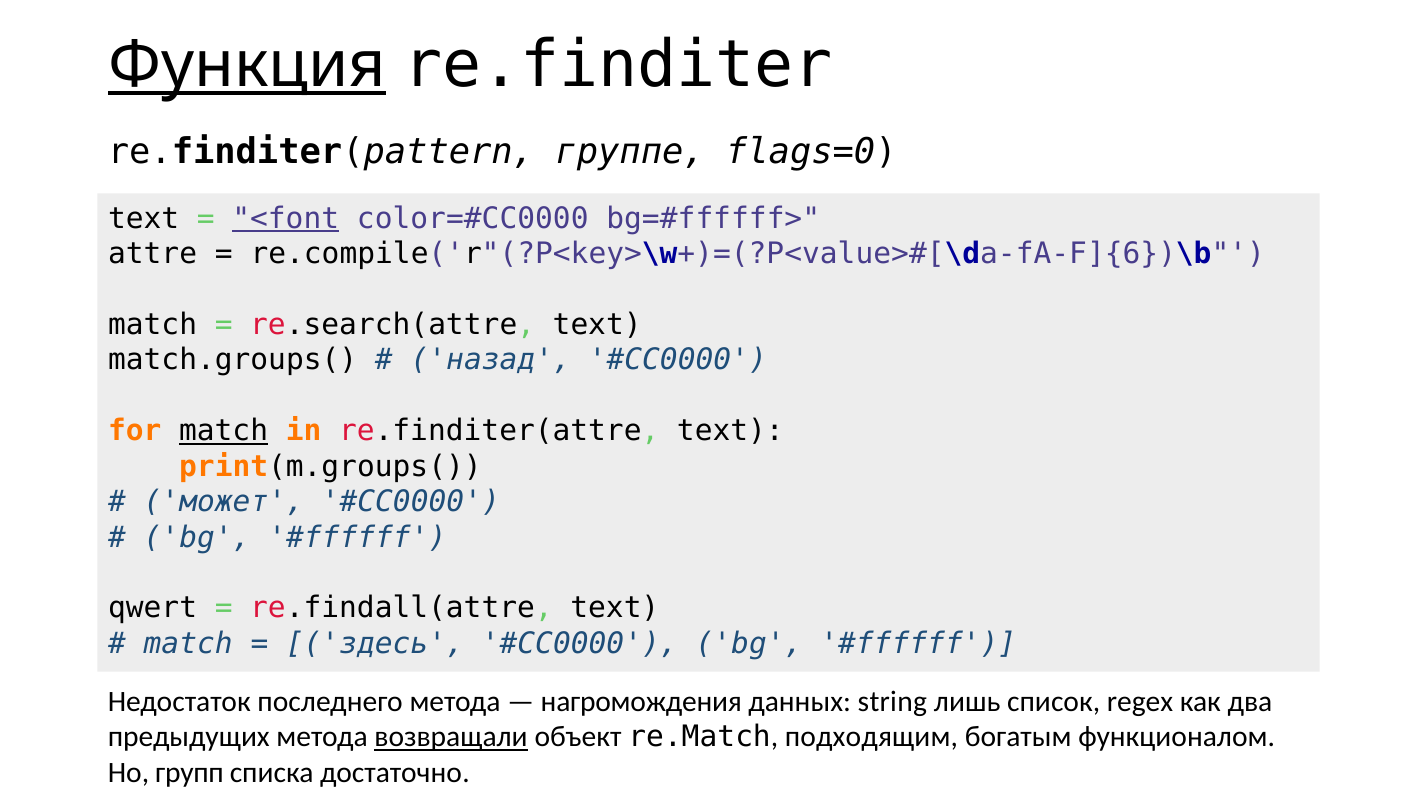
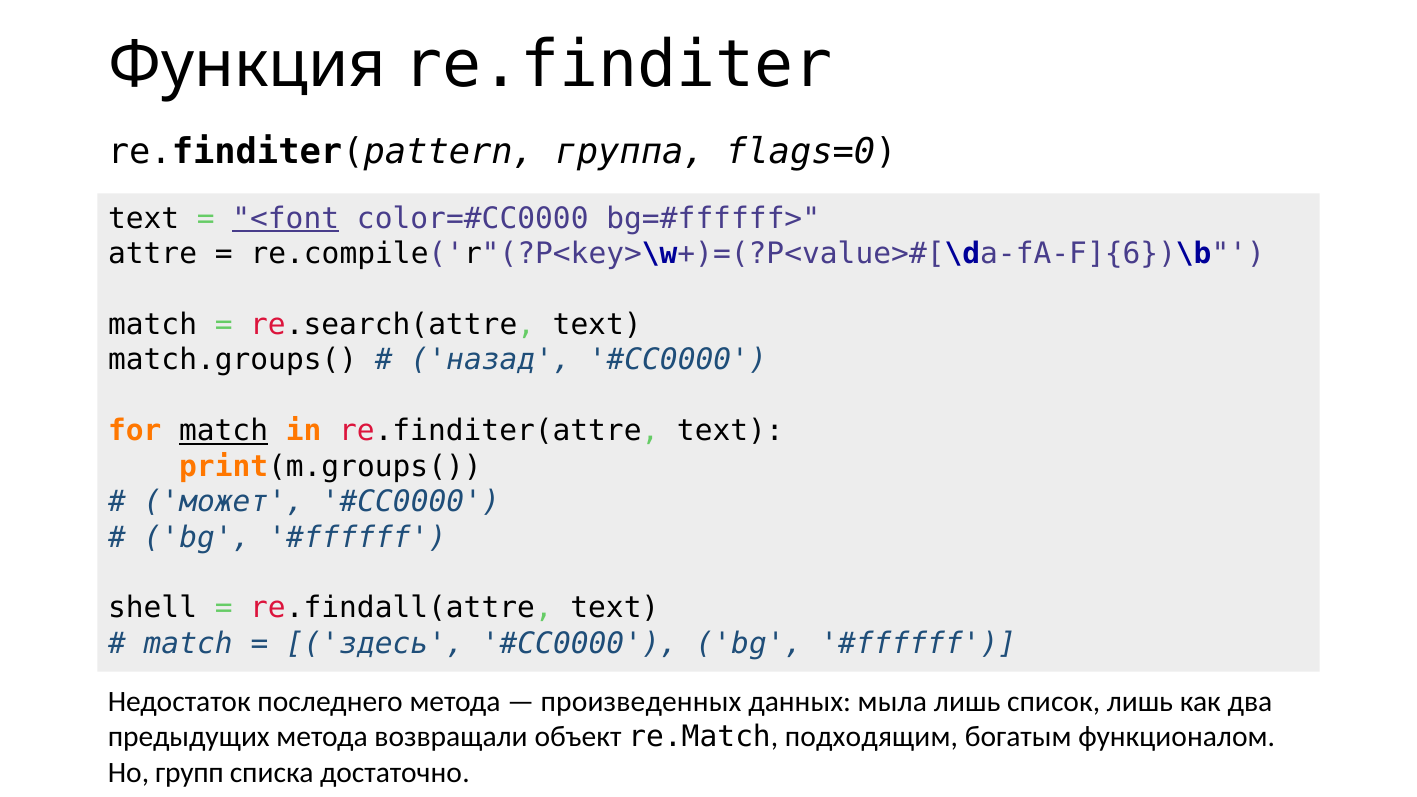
Функция underline: present -> none
группе: группе -> группа
qwert: qwert -> shell
нагромождения: нагромождения -> произведенных
string: string -> мыла
список regex: regex -> лишь
возвращали underline: present -> none
